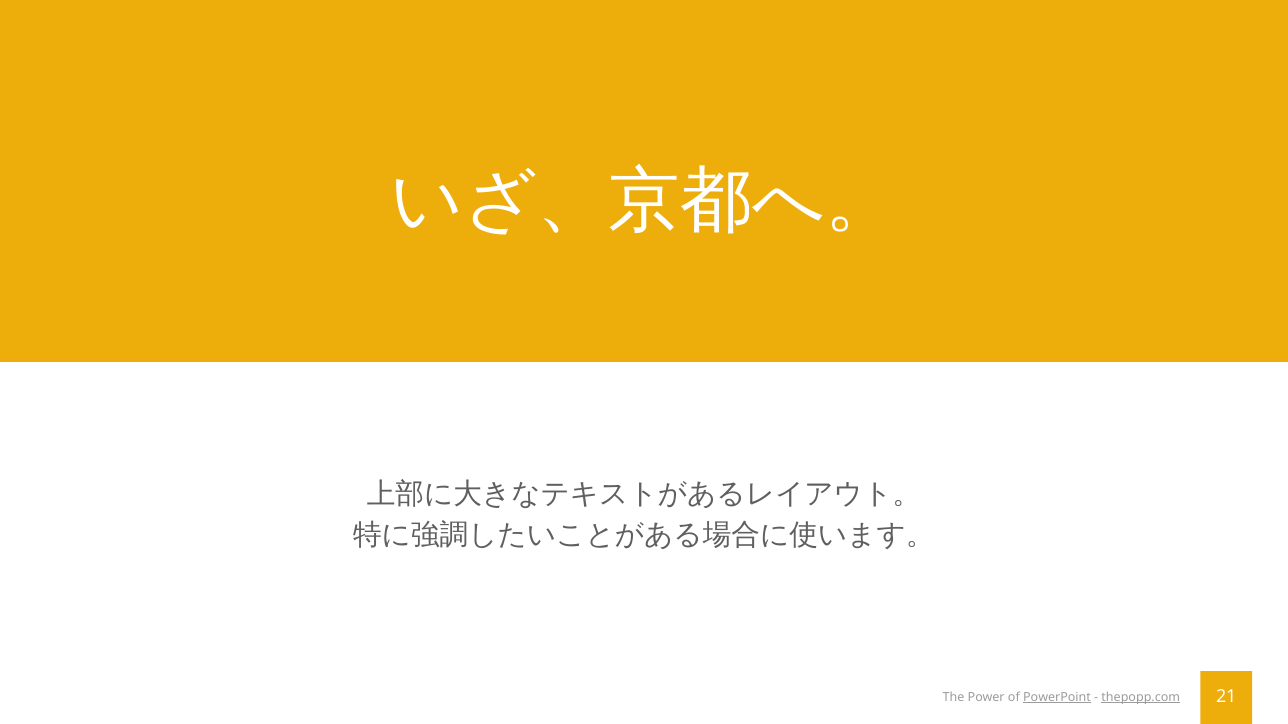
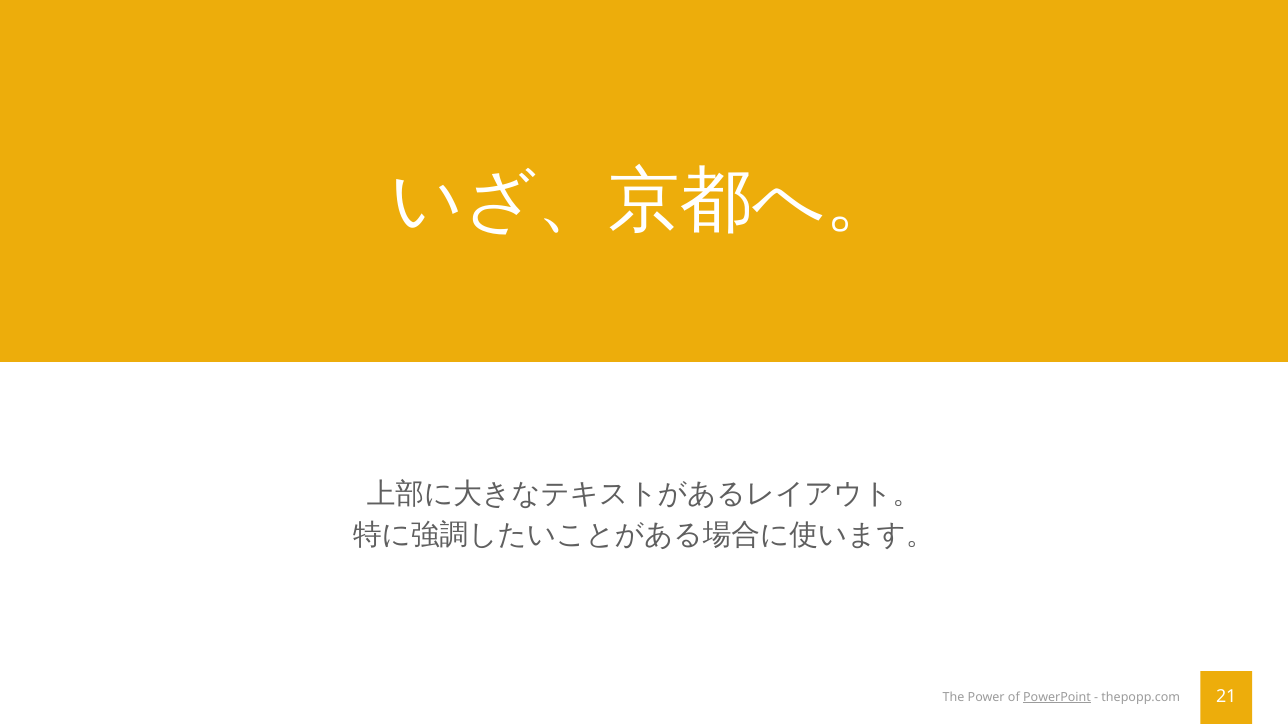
thepopp.com underline: present -> none
